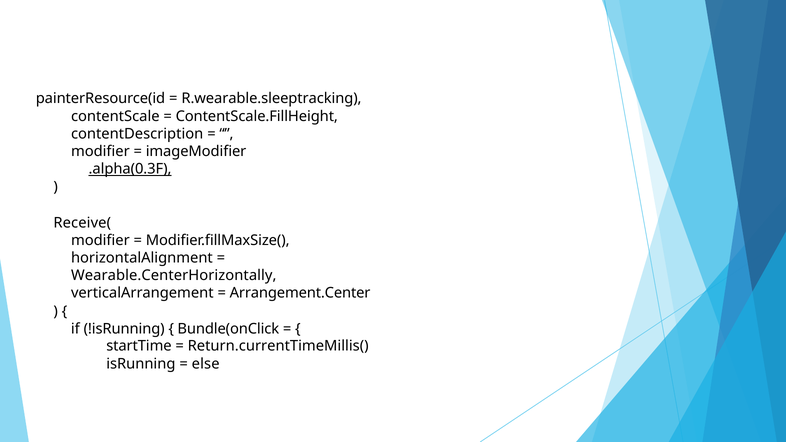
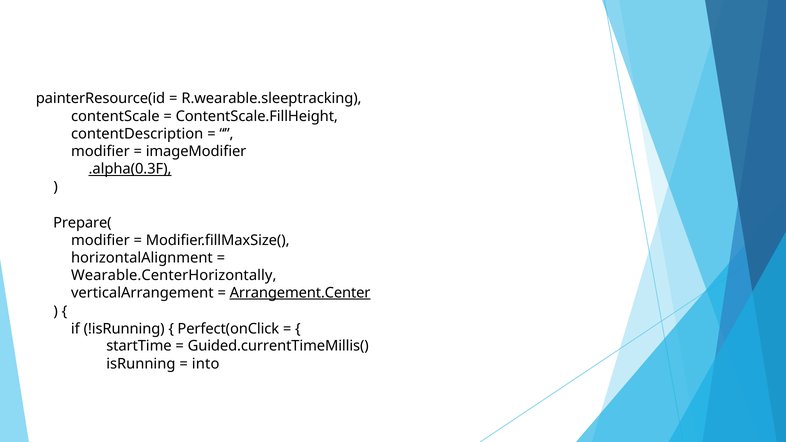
Receive(: Receive( -> Prepare(
Arrangement.Center underline: none -> present
Bundle(onClick: Bundle(onClick -> Perfect(onClick
Return.currentTimeMillis(: Return.currentTimeMillis( -> Guided.currentTimeMillis(
else: else -> into
